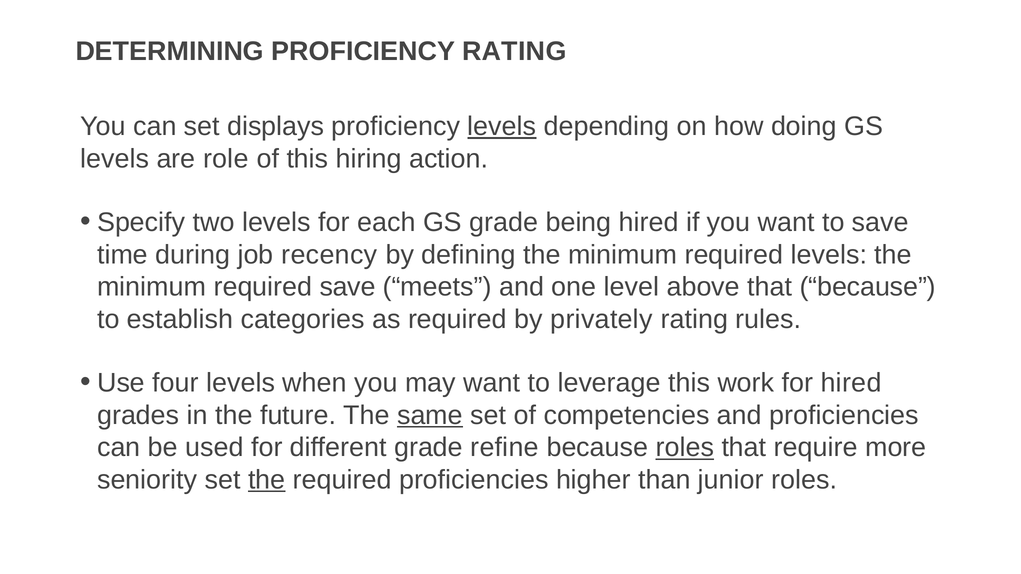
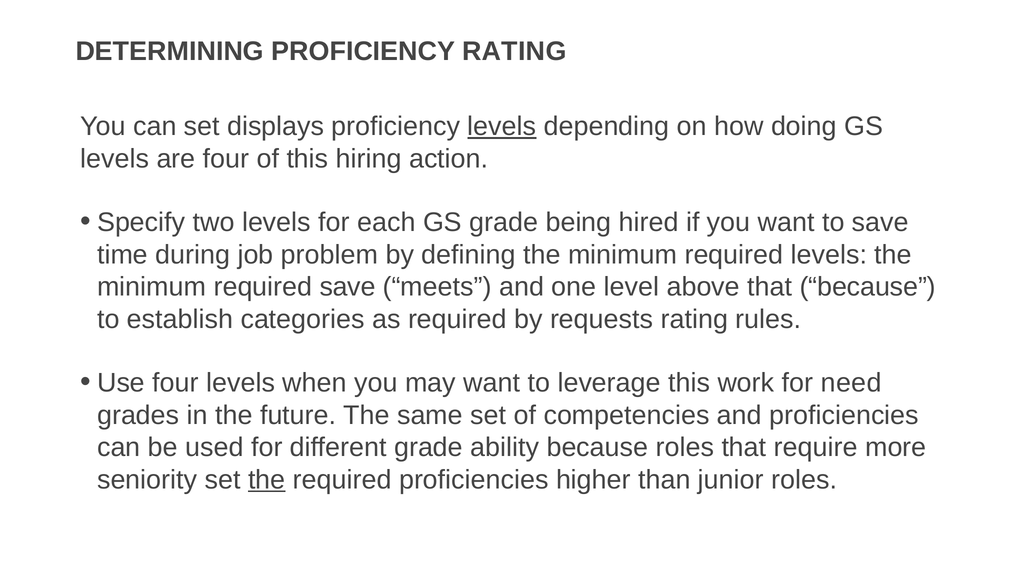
are role: role -> four
recency: recency -> problem
privately: privately -> requests
for hired: hired -> need
same underline: present -> none
refine: refine -> ability
roles at (685, 448) underline: present -> none
